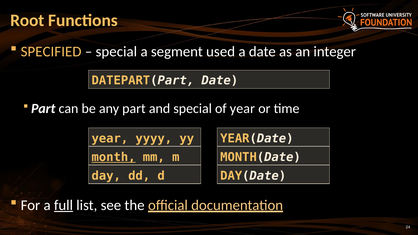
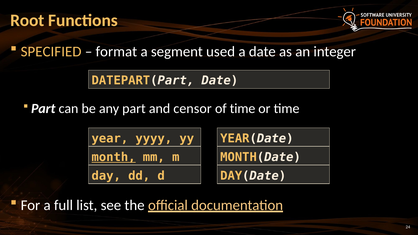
special at (116, 52): special -> format
and special: special -> censor
of year: year -> time
full underline: present -> none
